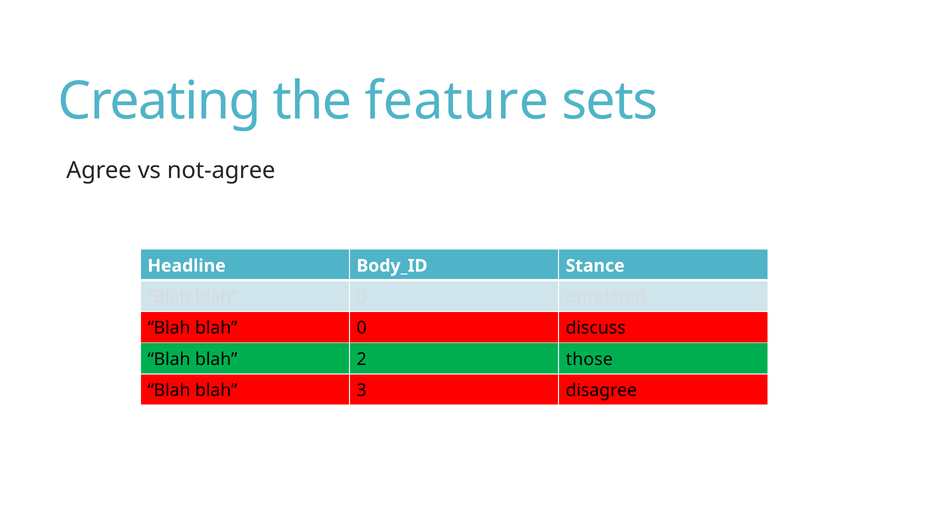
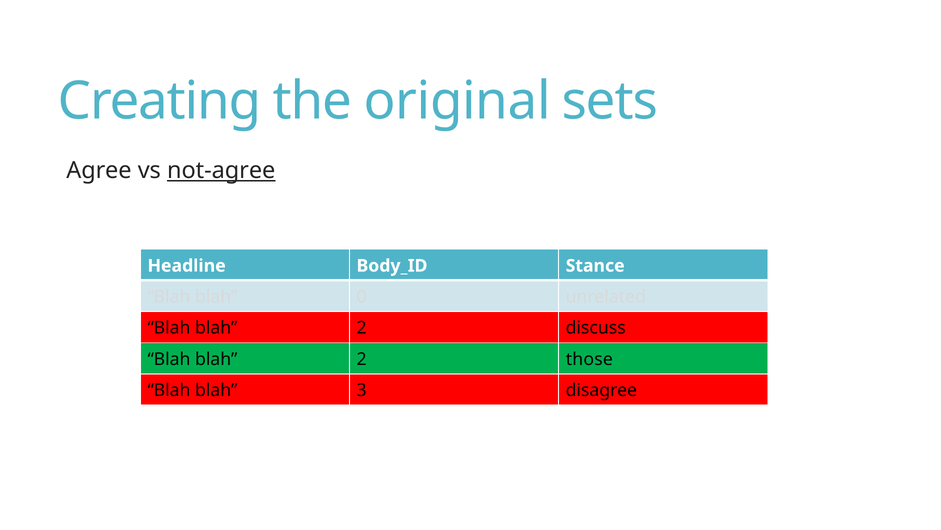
feature: feature -> original
not-agree underline: none -> present
0 at (362, 328): 0 -> 2
